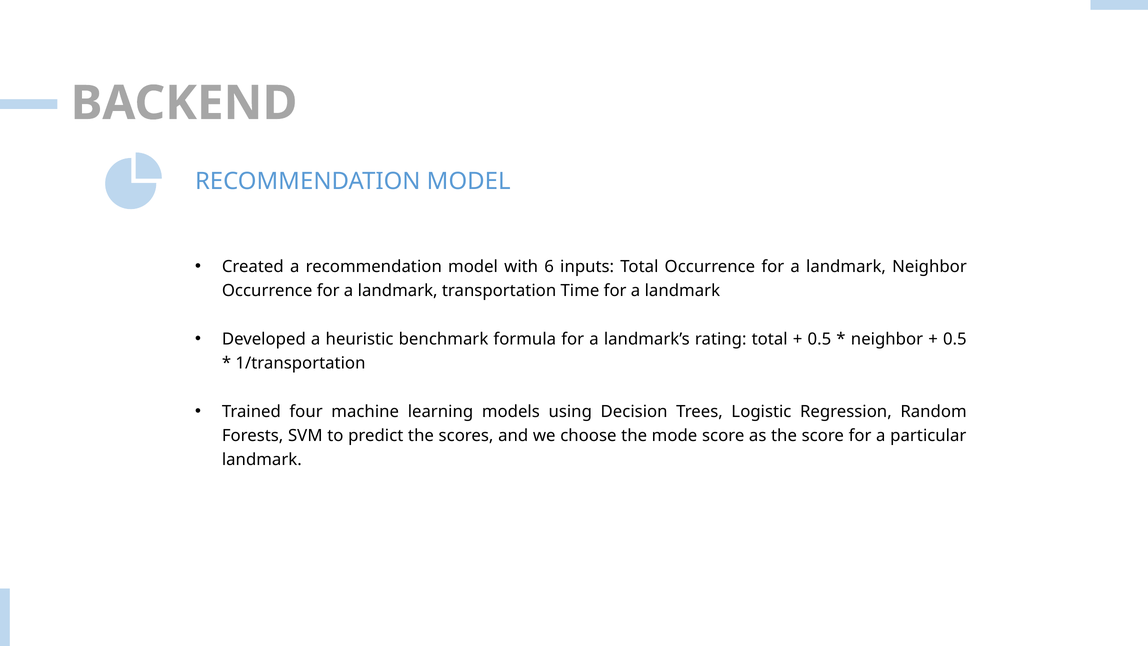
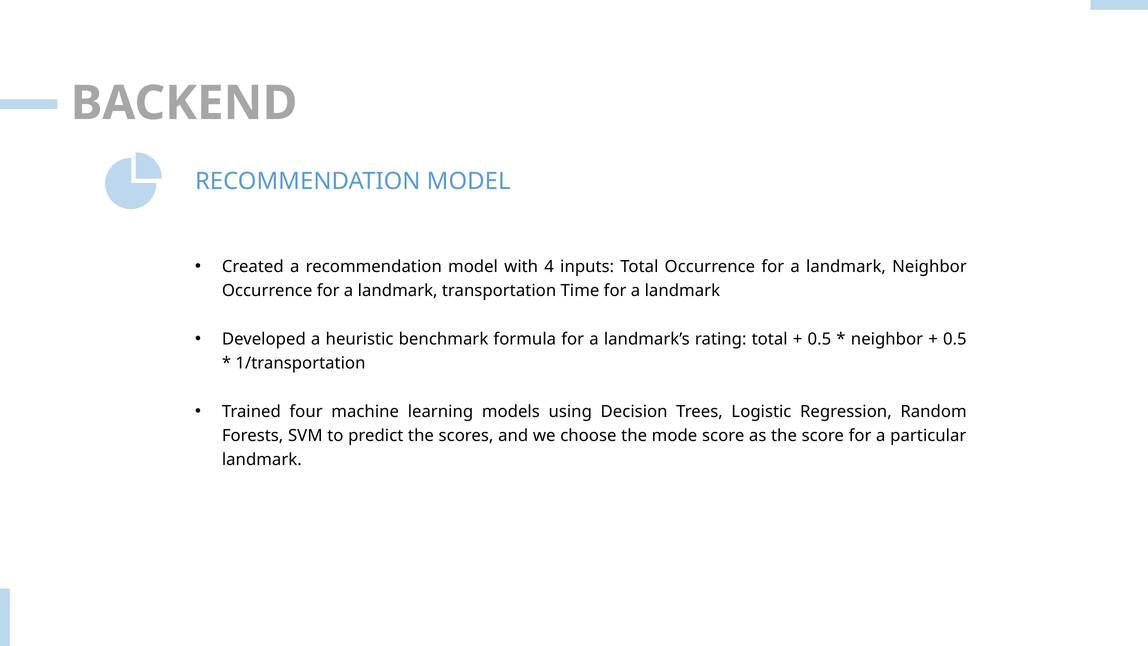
6: 6 -> 4
